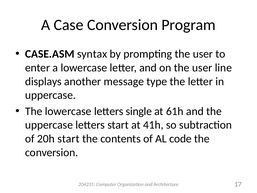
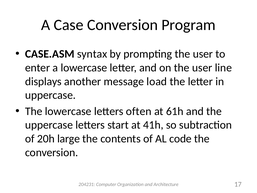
type: type -> load
single: single -> often
20h start: start -> large
